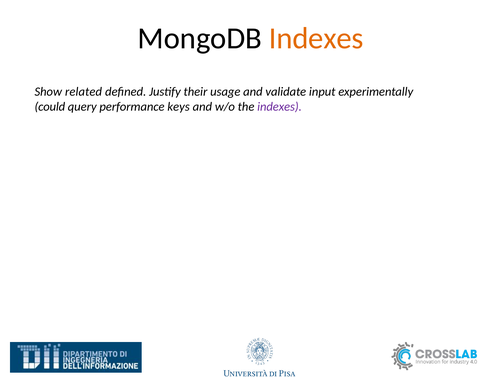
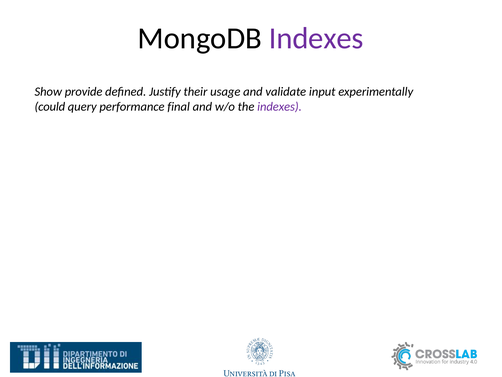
Indexes at (316, 38) colour: orange -> purple
related: related -> provide
keys: keys -> final
